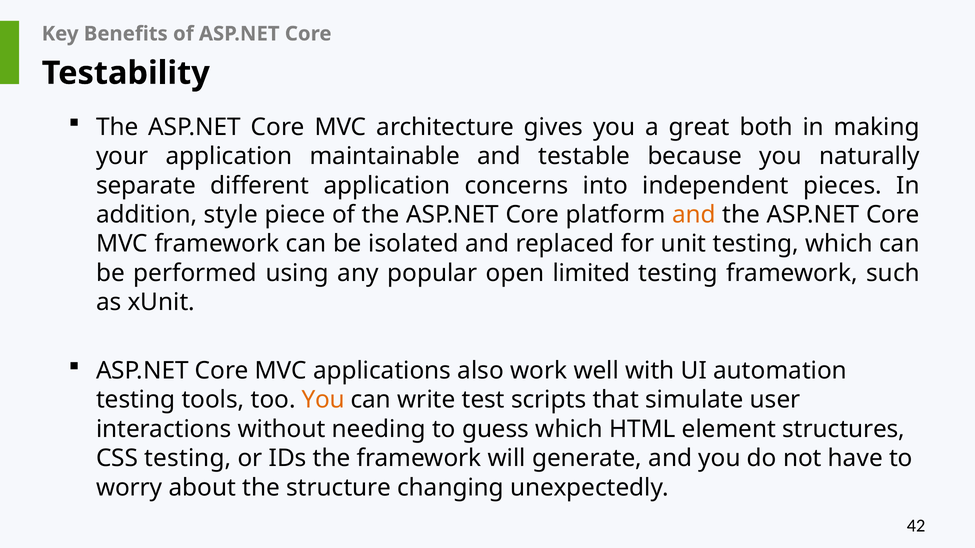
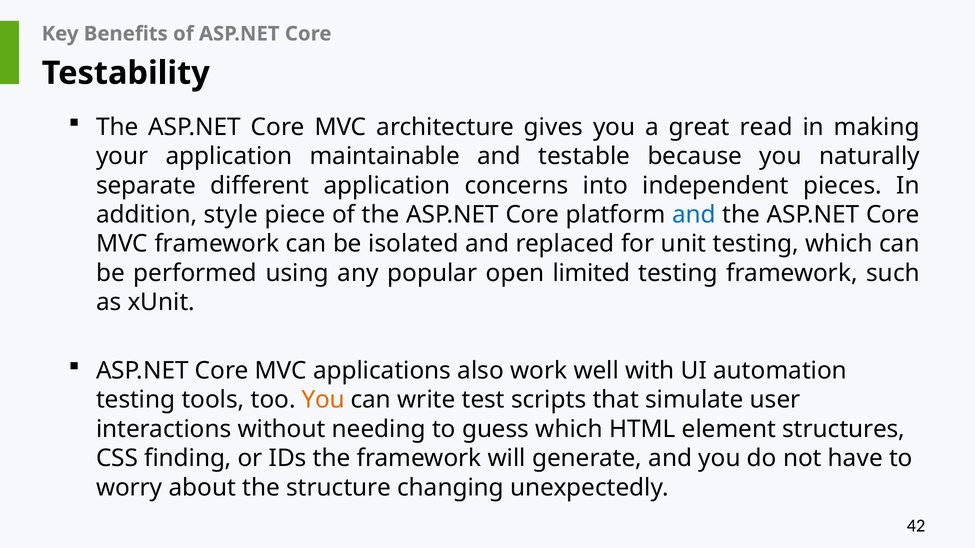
both: both -> read
and at (694, 215) colour: orange -> blue
CSS testing: testing -> finding
